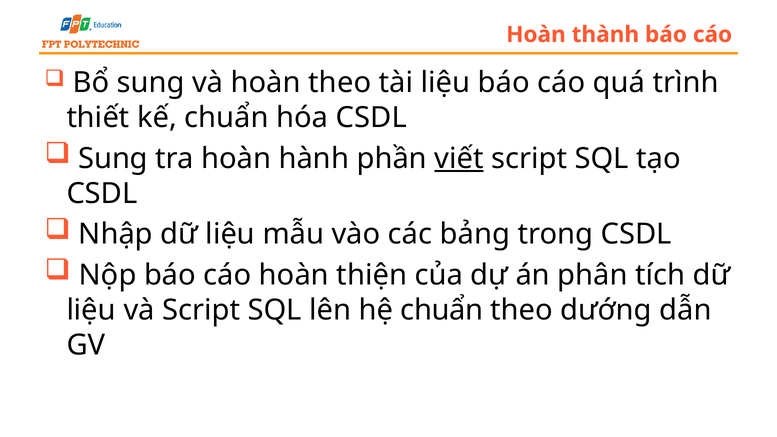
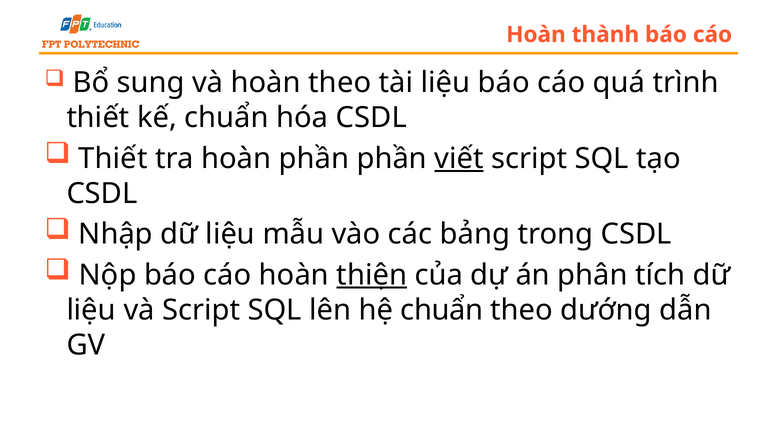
Sung at (113, 159): Sung -> Thiết
hoàn hành: hành -> phần
thiện underline: none -> present
